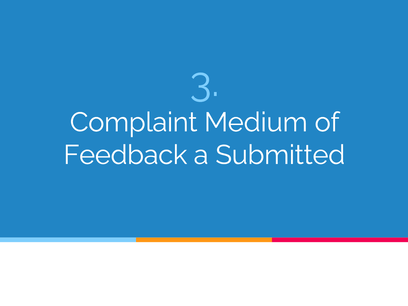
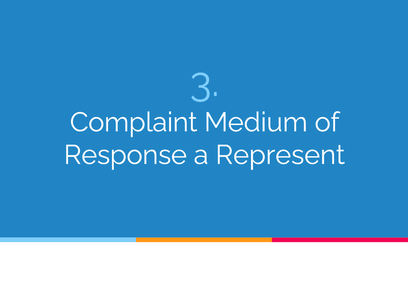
Feedback: Feedback -> Response
Submitted: Submitted -> Represent
